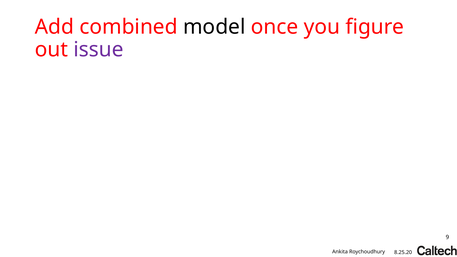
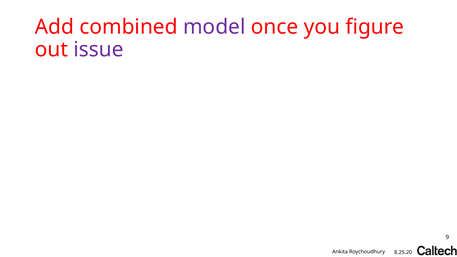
model colour: black -> purple
